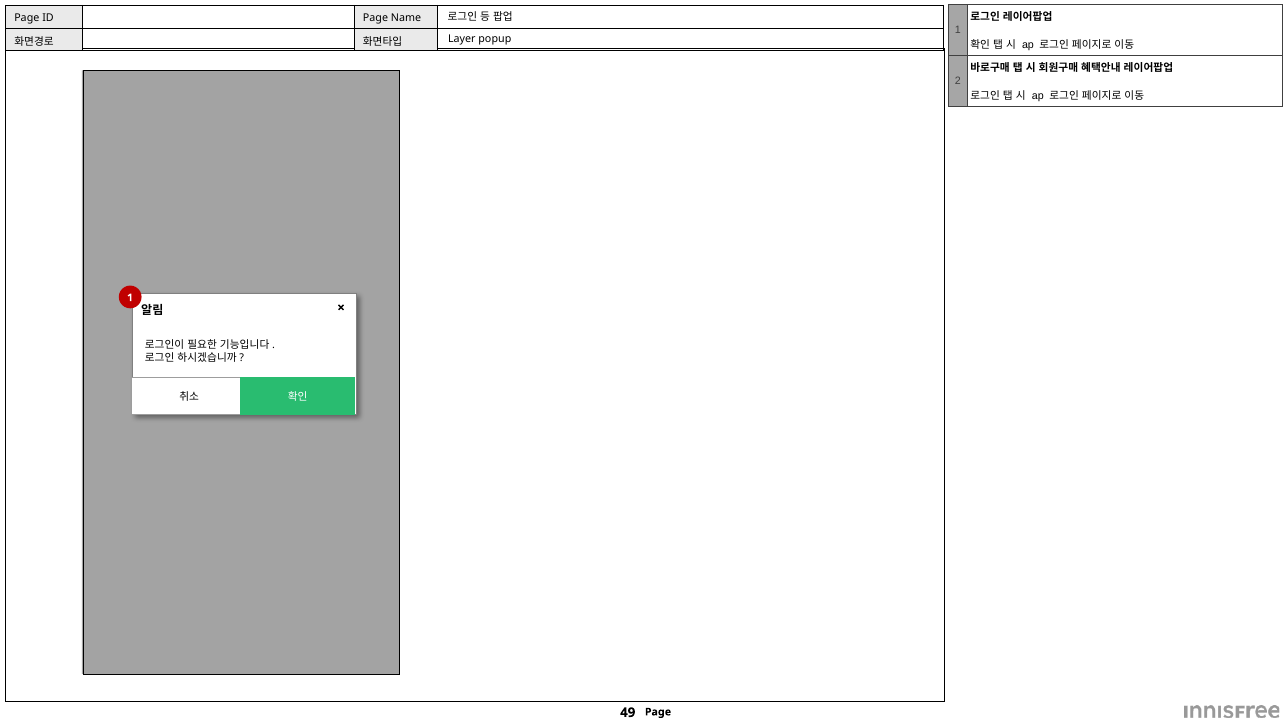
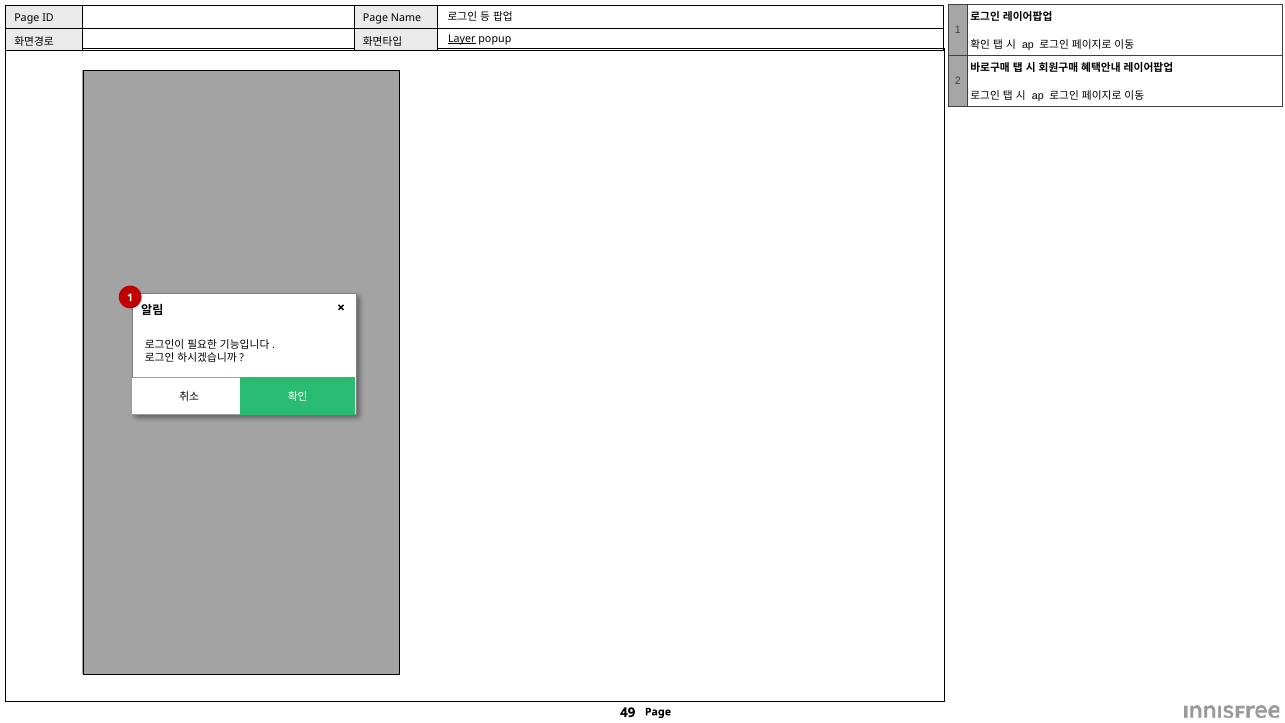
Layer underline: none -> present
